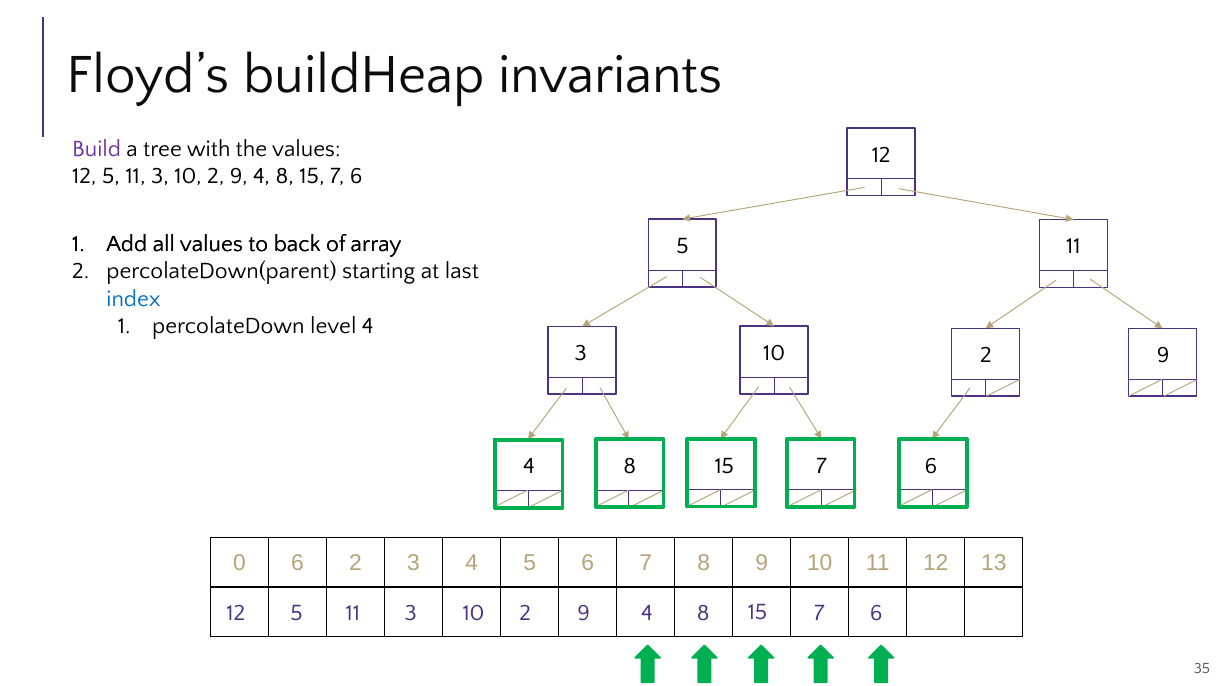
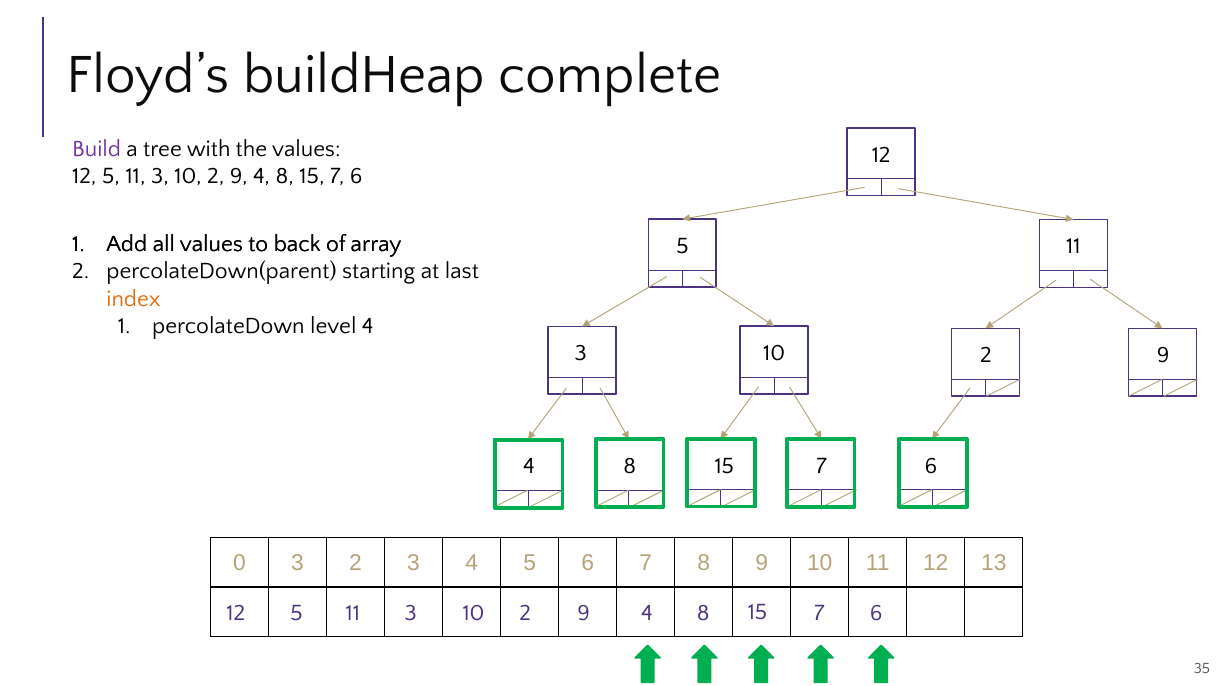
invariants: invariants -> complete
index colour: blue -> orange
0 6: 6 -> 3
